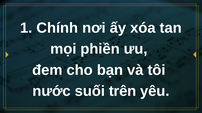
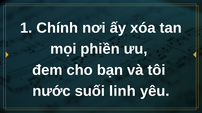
trên: trên -> linh
